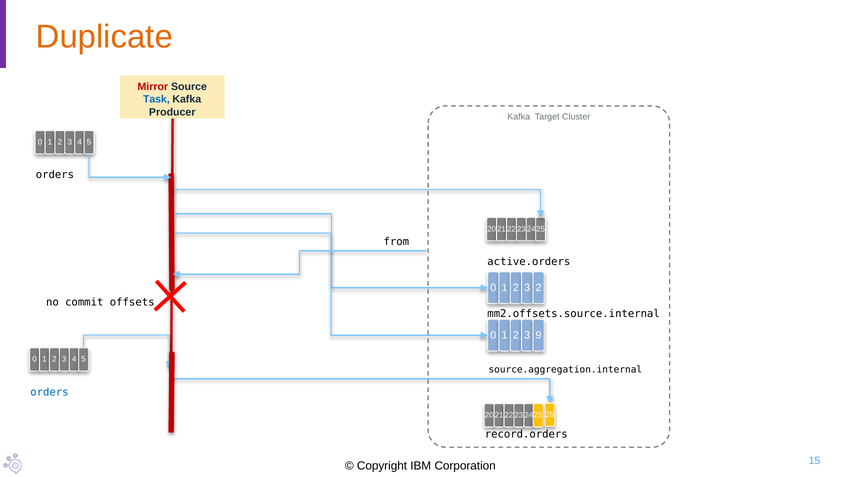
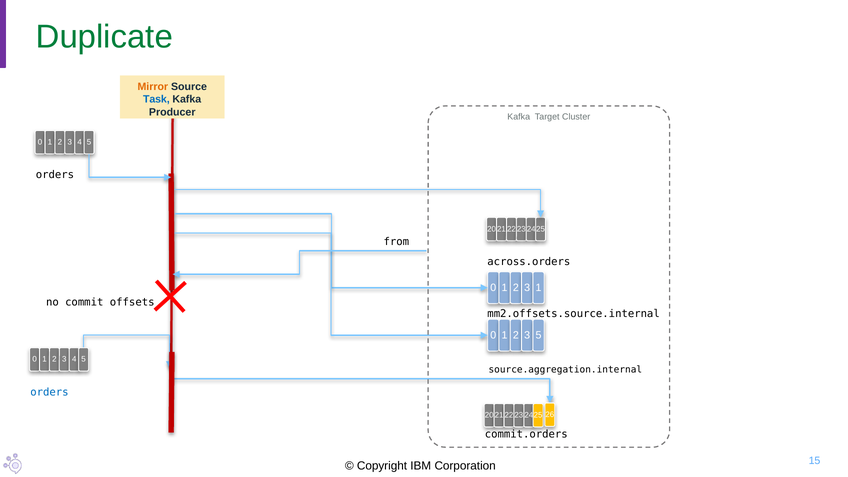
Duplicate colour: orange -> green
Mirror colour: red -> orange
active.orders: active.orders -> across.orders
2 at (539, 288): 2 -> 1
9 at (539, 335): 9 -> 5
record.orders: record.orders -> commit.orders
